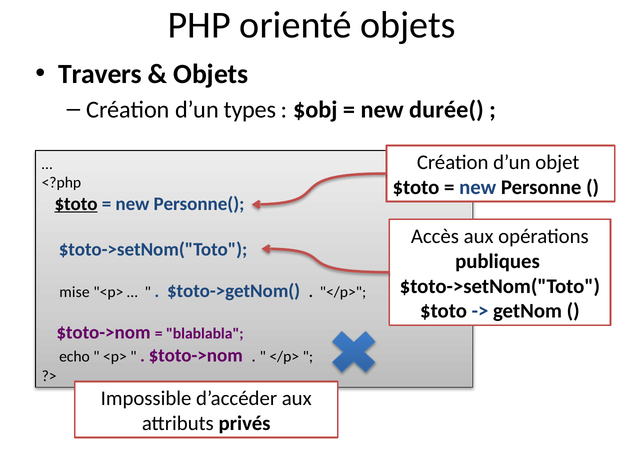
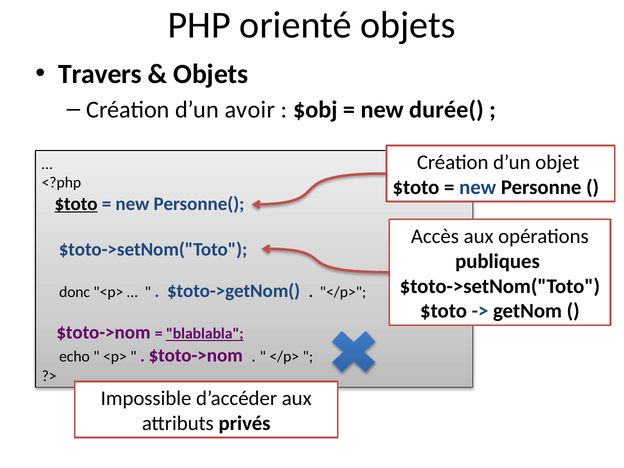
types: types -> avoir
mise: mise -> donc
blablabla underline: none -> present
